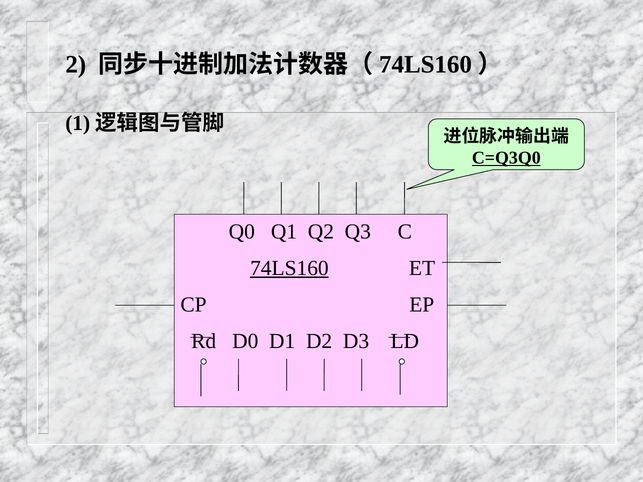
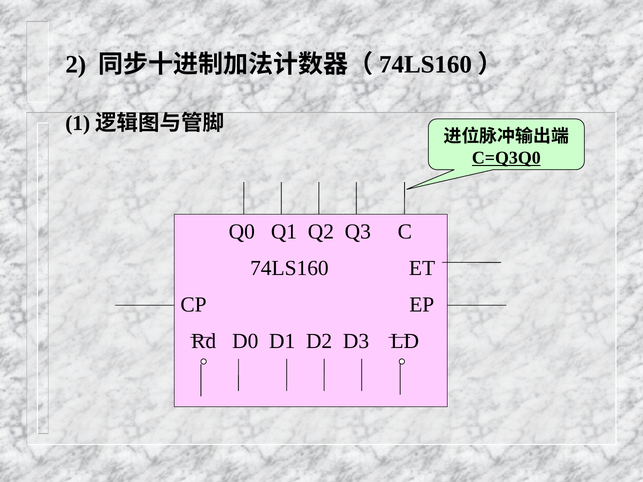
74LS160 at (289, 268) underline: present -> none
